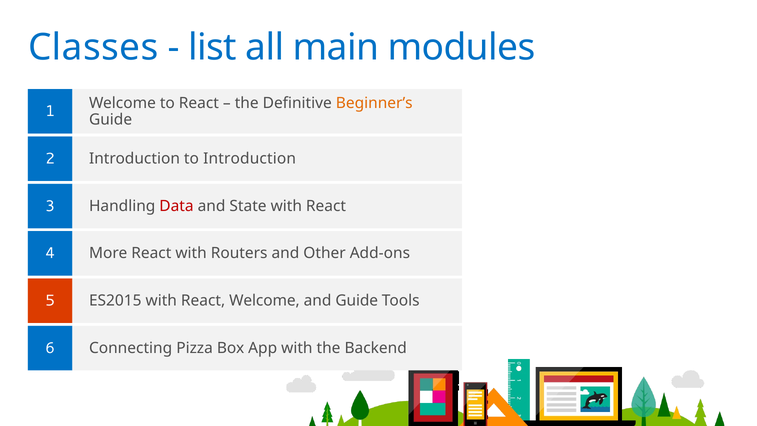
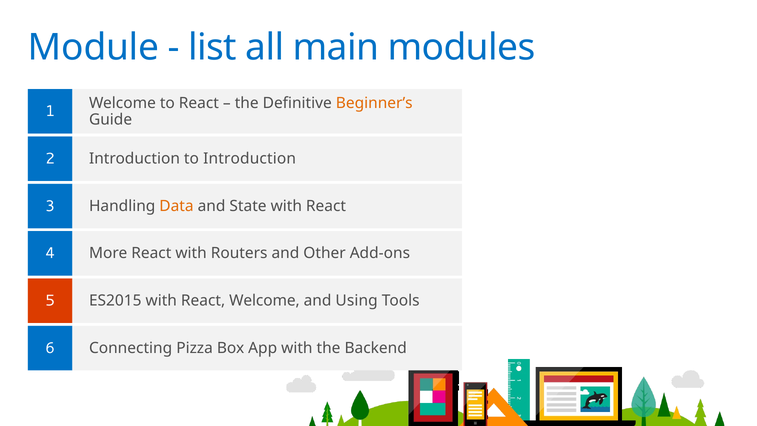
Classes: Classes -> Module
Data colour: red -> orange
and Guide: Guide -> Using
